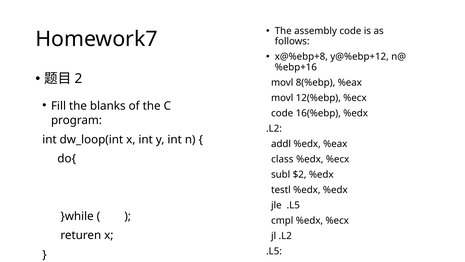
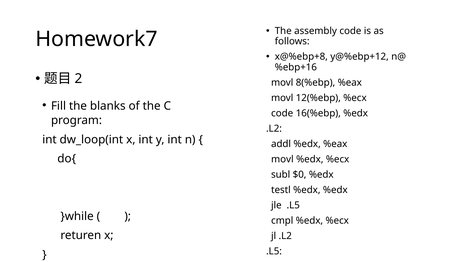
class at (282, 159): class -> movl
$2: $2 -> $0
